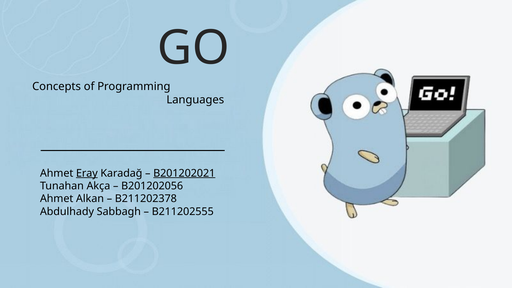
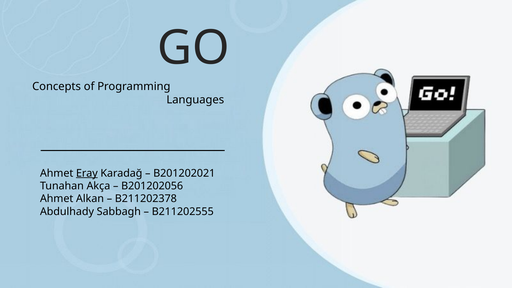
B201202021 underline: present -> none
